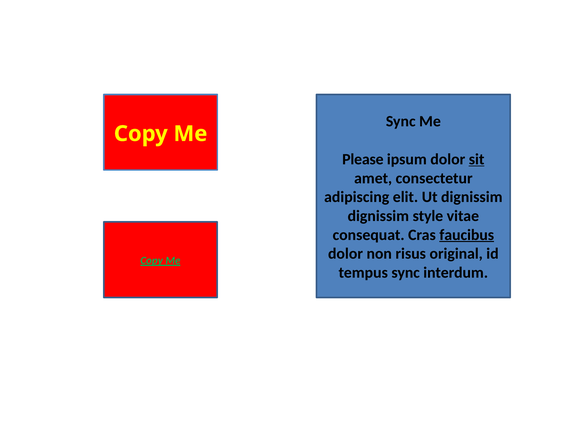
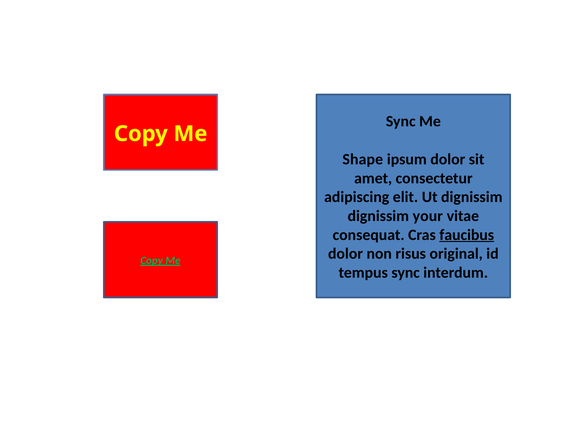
Please: Please -> Shape
sit underline: present -> none
style: style -> your
